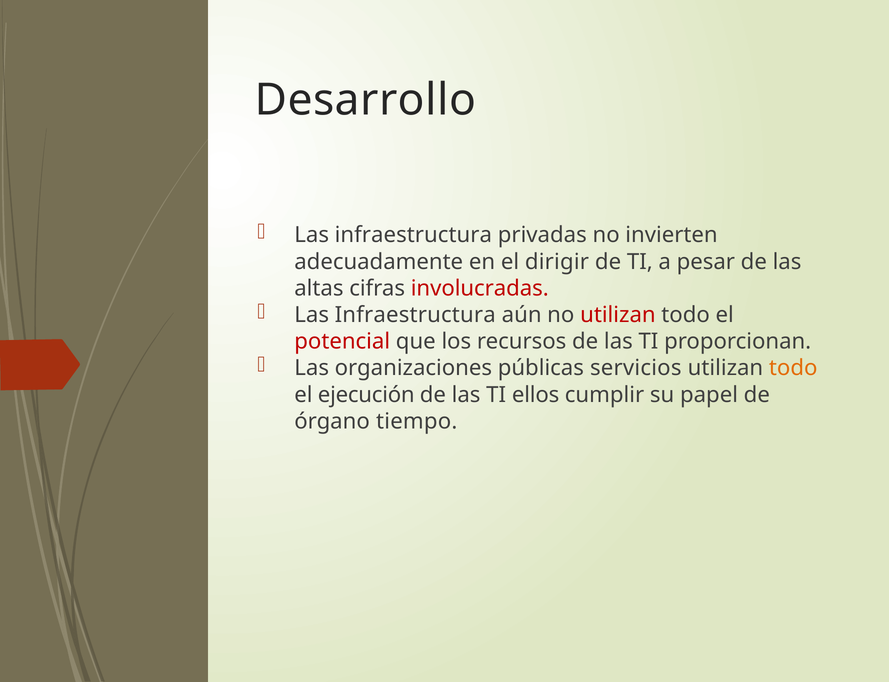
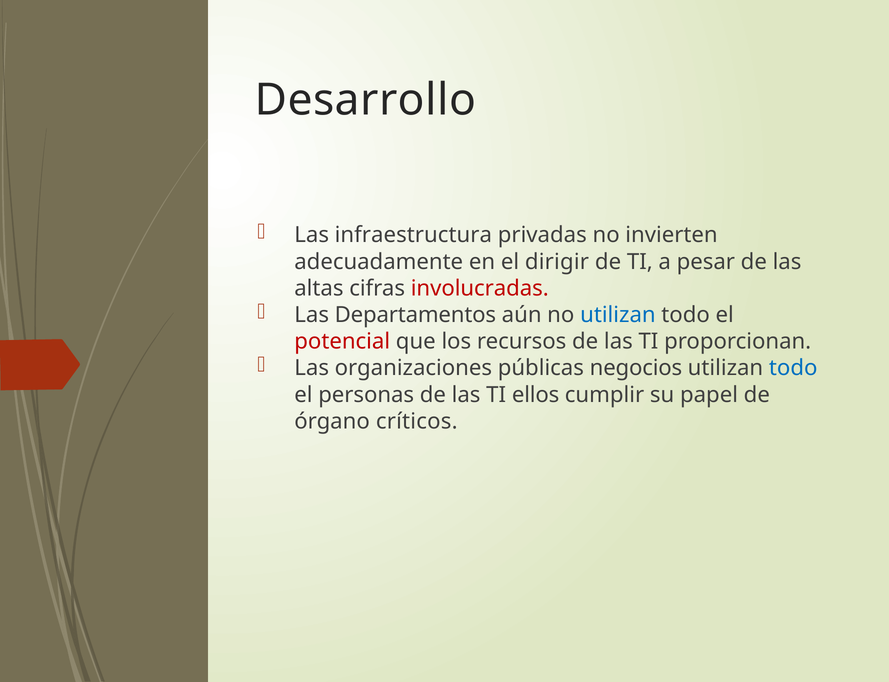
Infraestructura at (415, 315): Infraestructura -> Departamentos
utilizan at (618, 315) colour: red -> blue
servicios: servicios -> negocios
todo at (793, 368) colour: orange -> blue
ejecución: ejecución -> personas
tiempo: tiempo -> críticos
